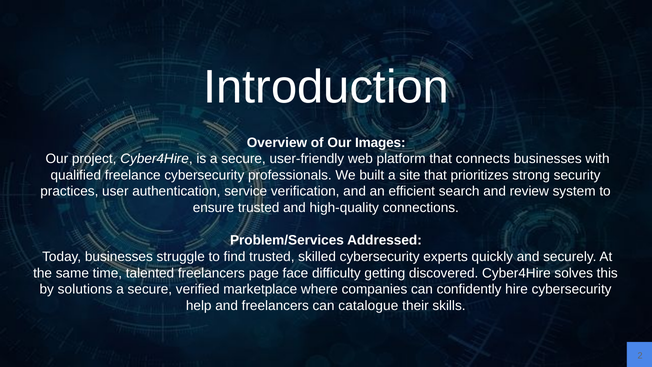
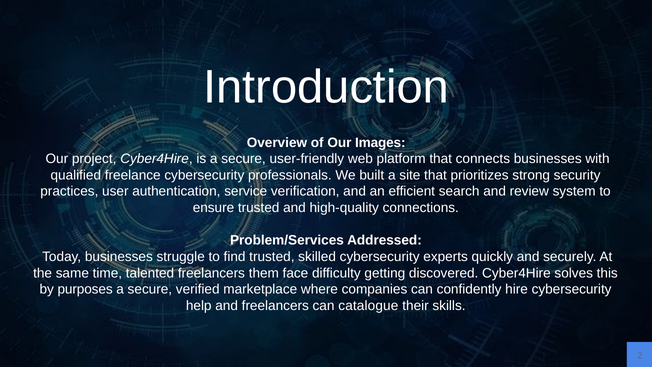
page: page -> them
solutions: solutions -> purposes
